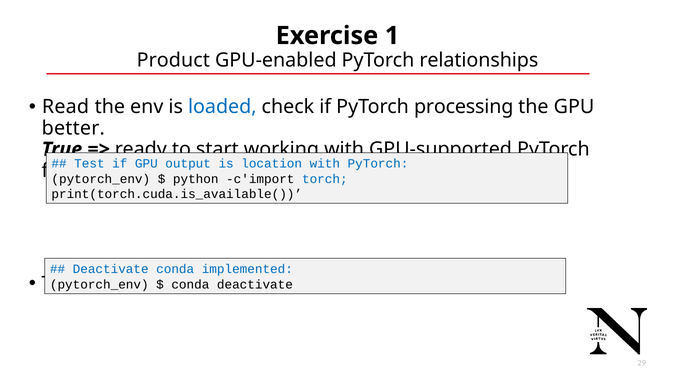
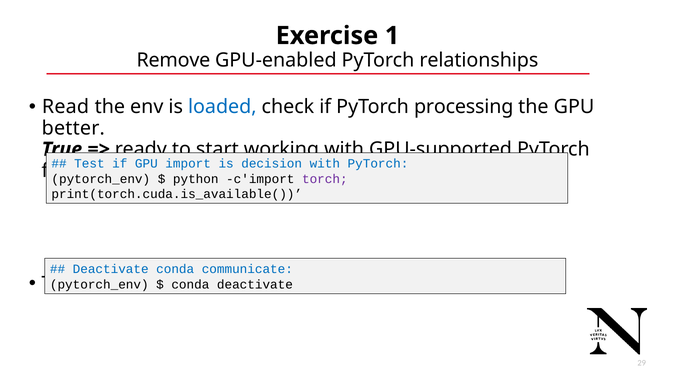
Product: Product -> Remove
output: output -> import
location: location -> decision
torch colour: blue -> purple
implemented: implemented -> communicate
